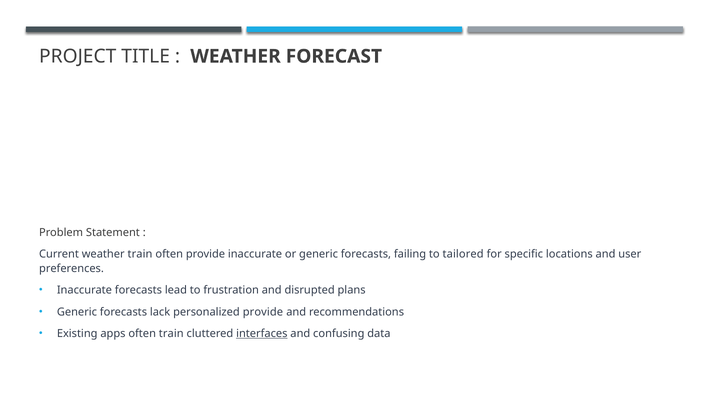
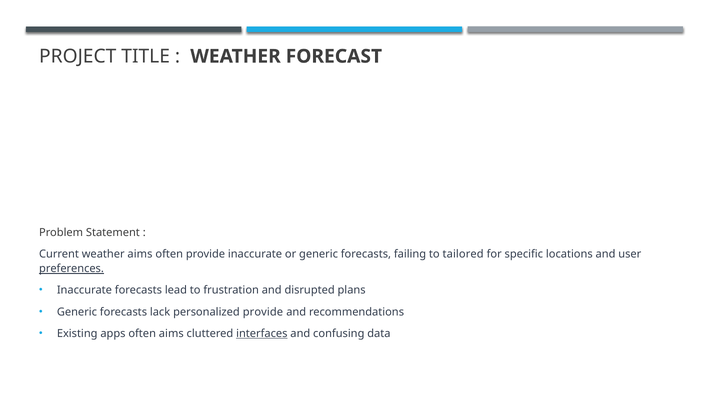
weather train: train -> aims
preferences underline: none -> present
often train: train -> aims
